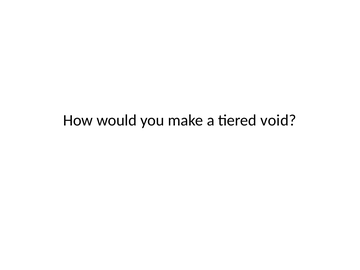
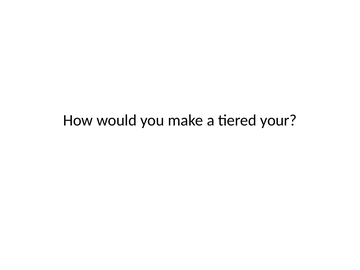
void: void -> your
